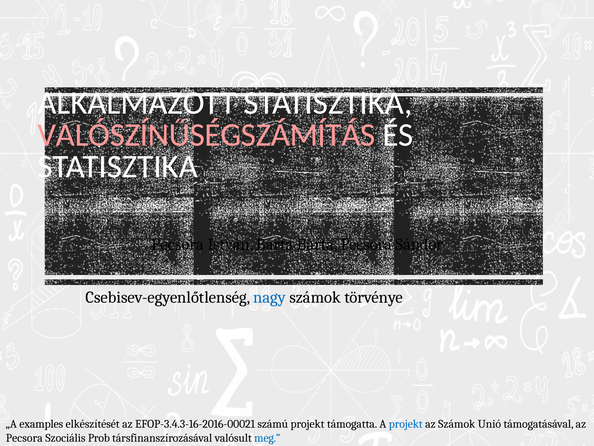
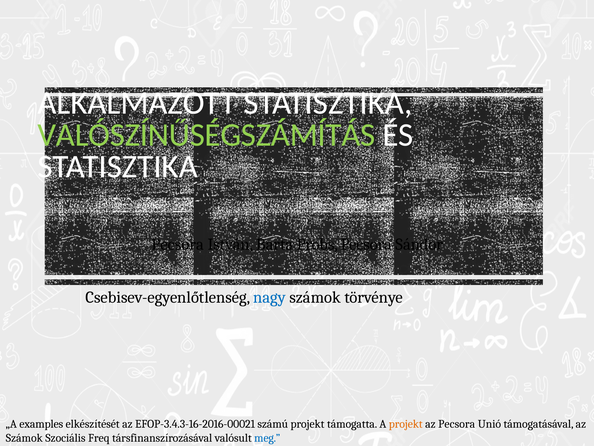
VALÓSZÍNŰSÉGSZÁMÍTÁS colour: pink -> light green
Barta Barta: Barta -> Probs
projekt at (406, 424) colour: blue -> orange
az Számok: Számok -> Pecsora
Pecsora at (24, 437): Pecsora -> Számok
Prob: Prob -> Freq
